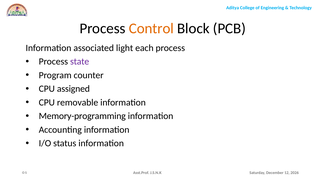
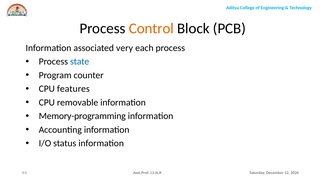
light: light -> very
state colour: purple -> blue
assigned: assigned -> features
